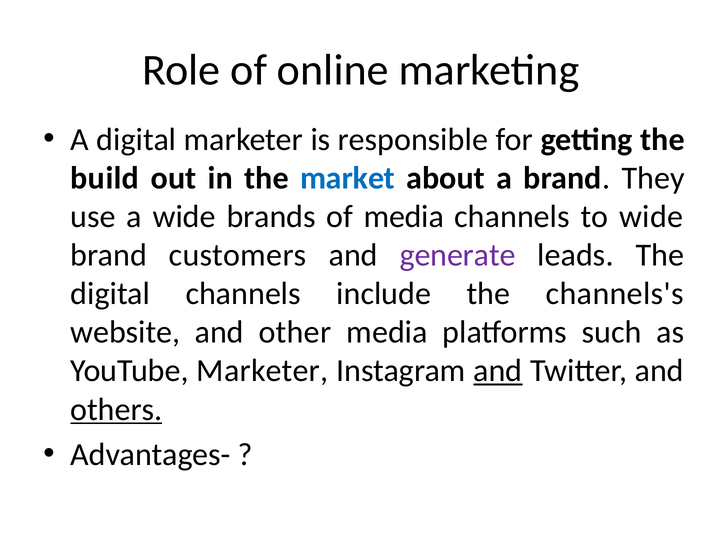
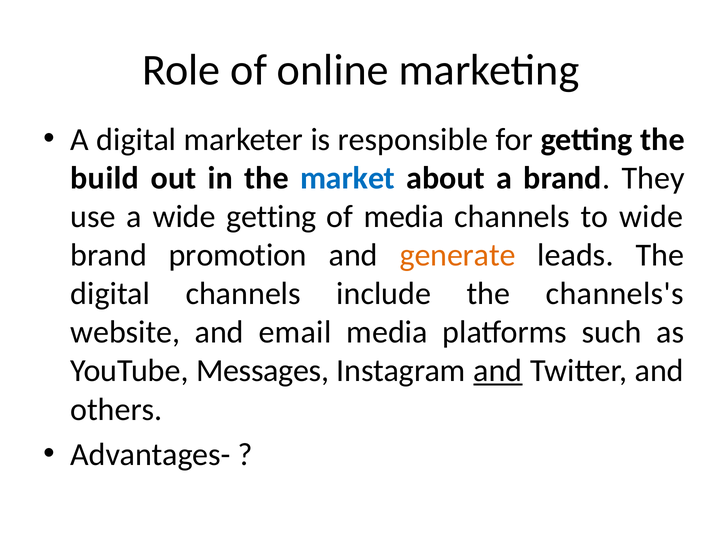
wide brands: brands -> getting
customers: customers -> promotion
generate colour: purple -> orange
other: other -> email
YouTube Marketer: Marketer -> Messages
others underline: present -> none
